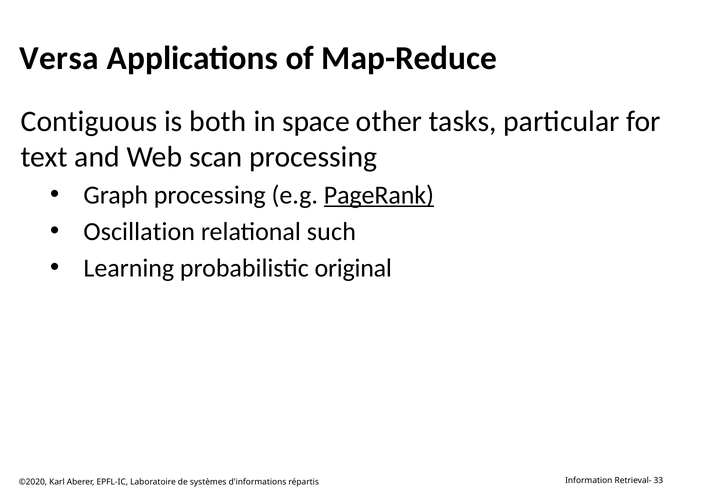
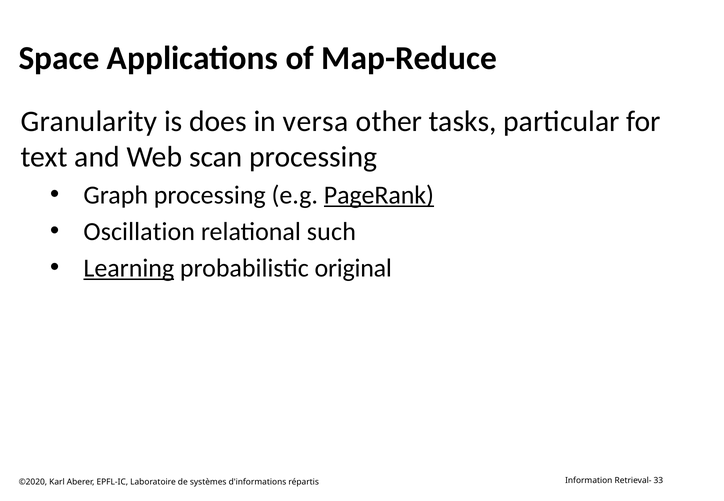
Versa: Versa -> Space
Contiguous: Contiguous -> Granularity
both: both -> does
space: space -> versa
Learning underline: none -> present
